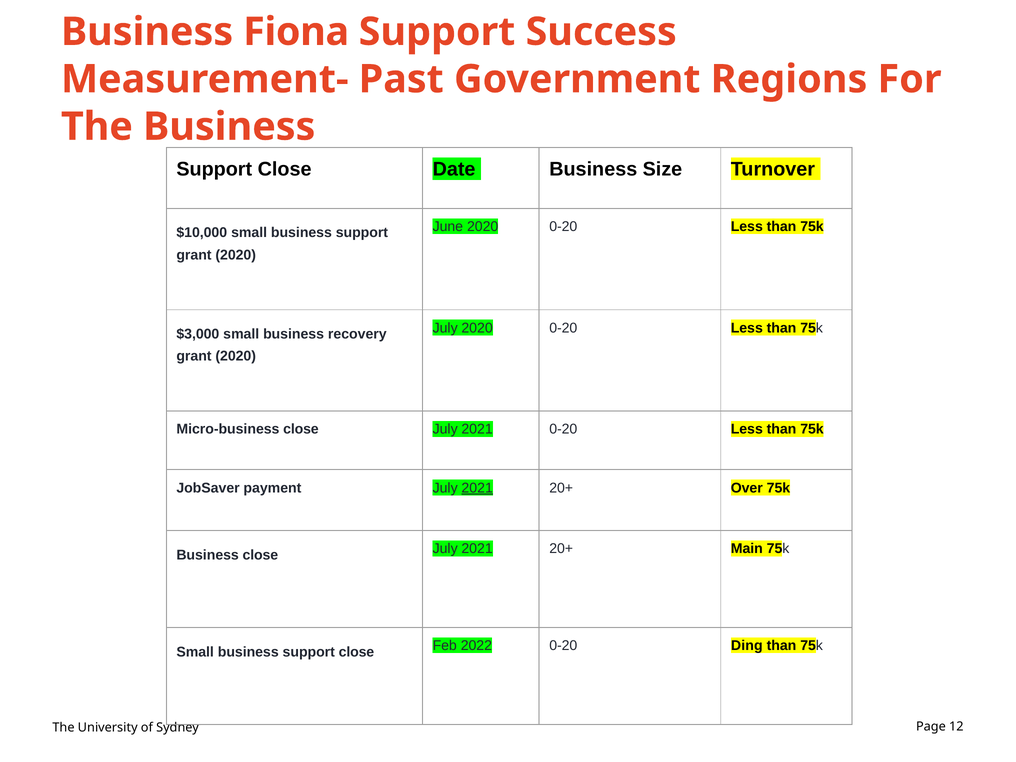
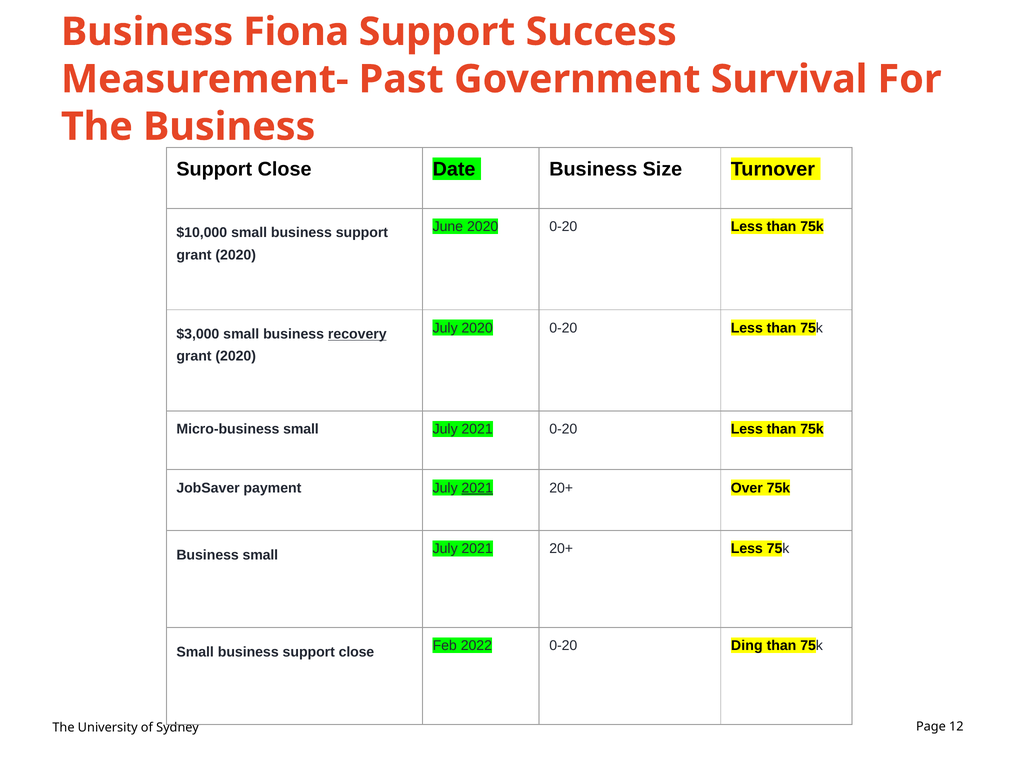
Regions: Regions -> Survival
recovery underline: none -> present
Micro-business close: close -> small
Business close: close -> small
20+ Main: Main -> Less
